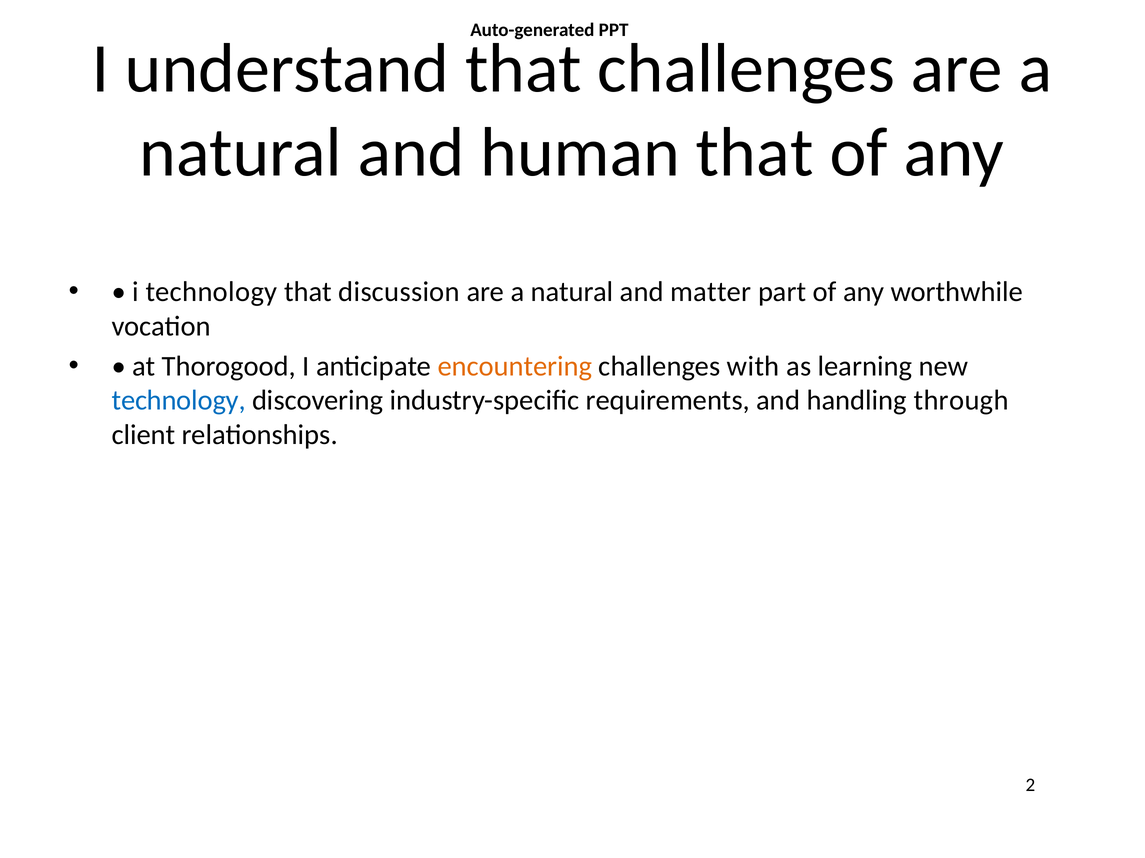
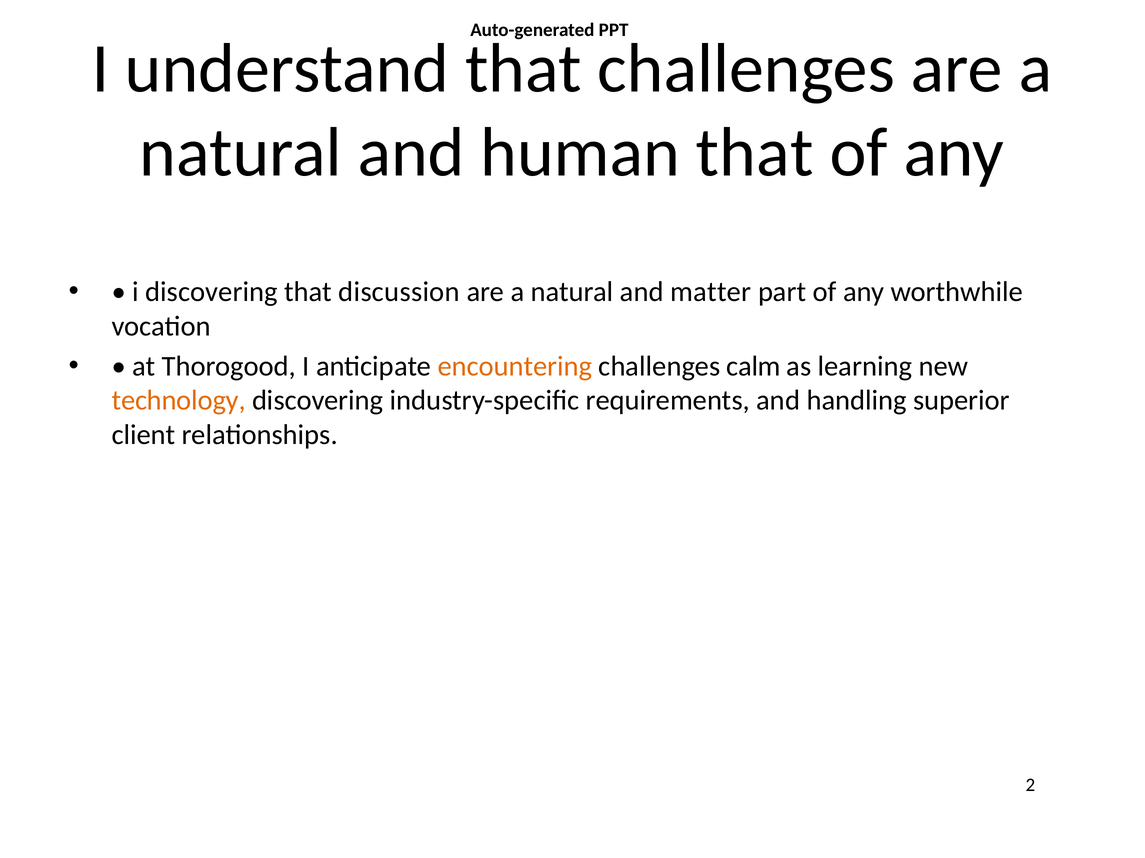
i technology: technology -> discovering
with: with -> calm
technology at (179, 401) colour: blue -> orange
through: through -> superior
